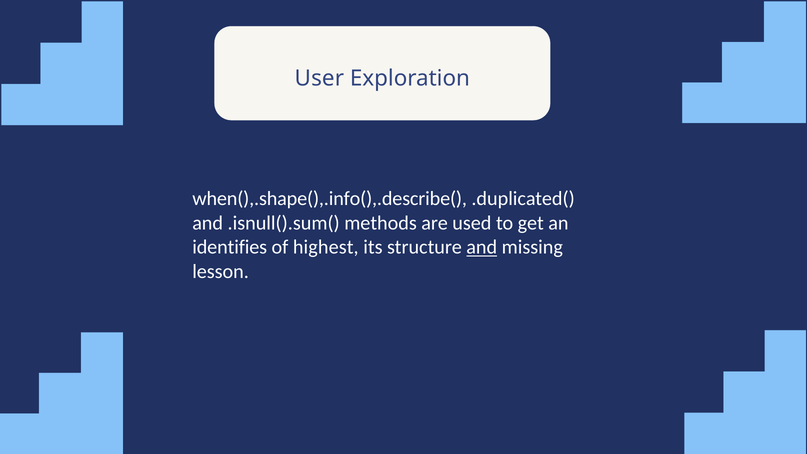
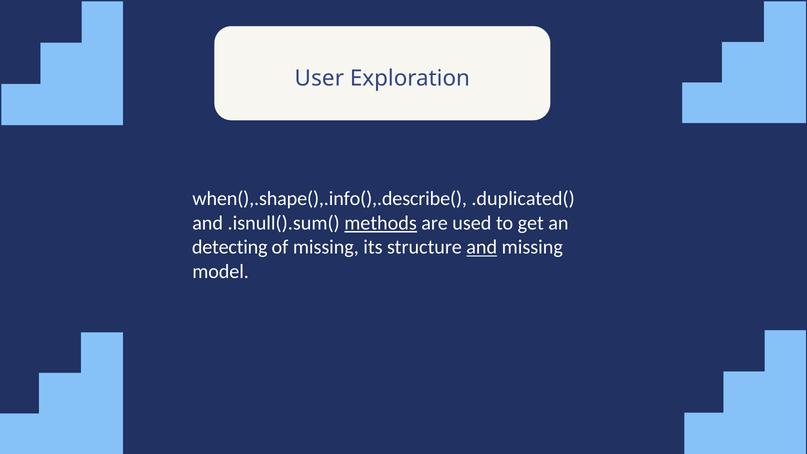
methods underline: none -> present
identifies: identifies -> detecting
of highest: highest -> missing
lesson: lesson -> model
